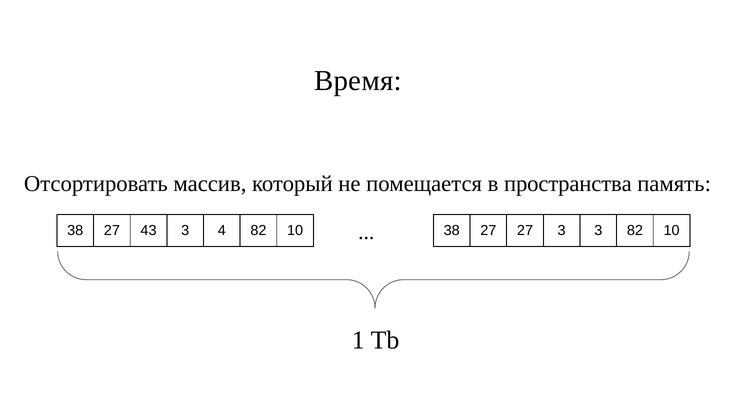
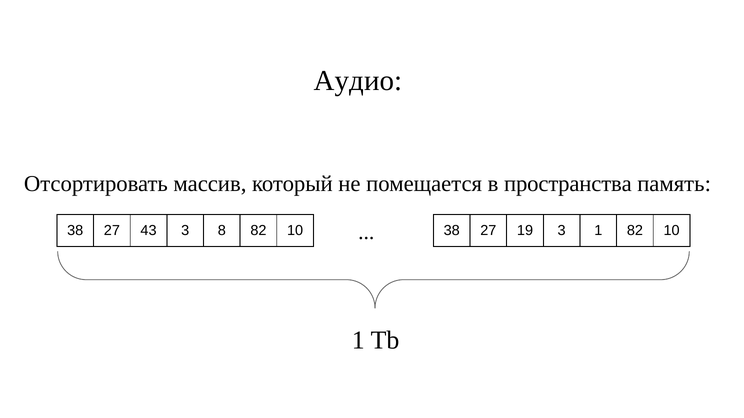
Время: Время -> Аудио
4: 4 -> 8
27 27: 27 -> 19
3 3: 3 -> 1
